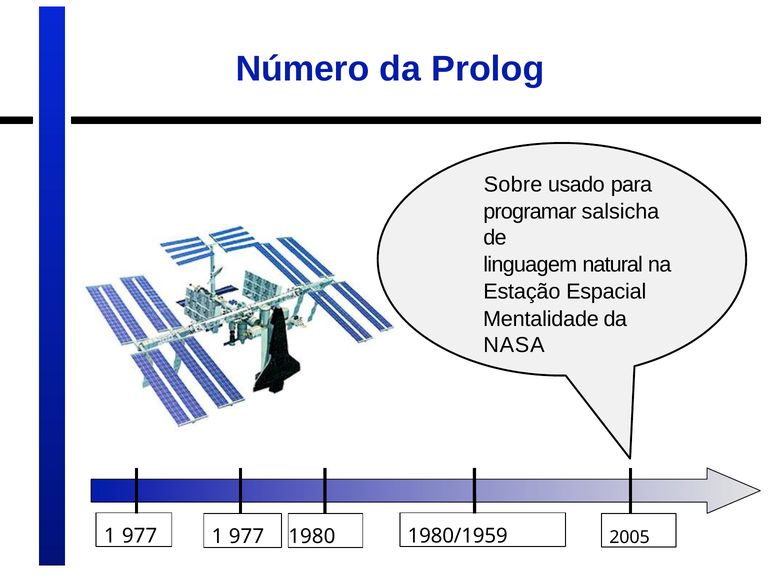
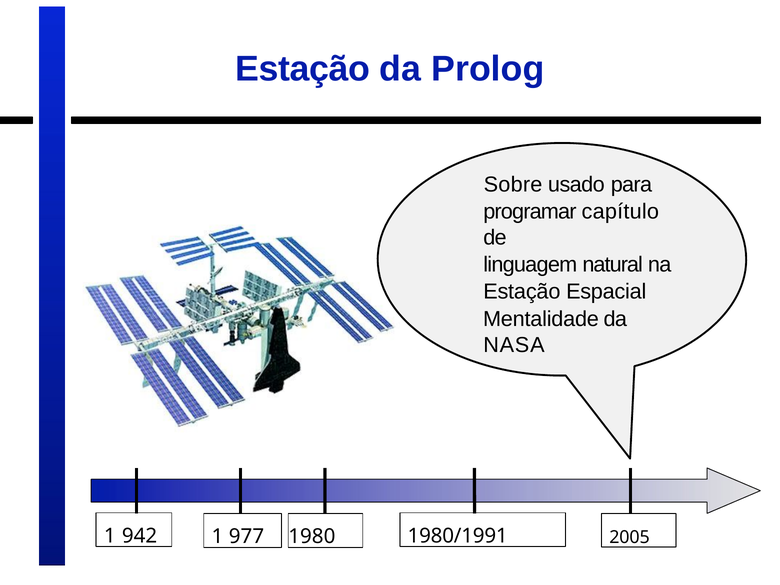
Número at (303, 69): Número -> Estação
salsicha: salsicha -> capítulo
977 at (140, 536): 977 -> 942
1980/1959: 1980/1959 -> 1980/1991
